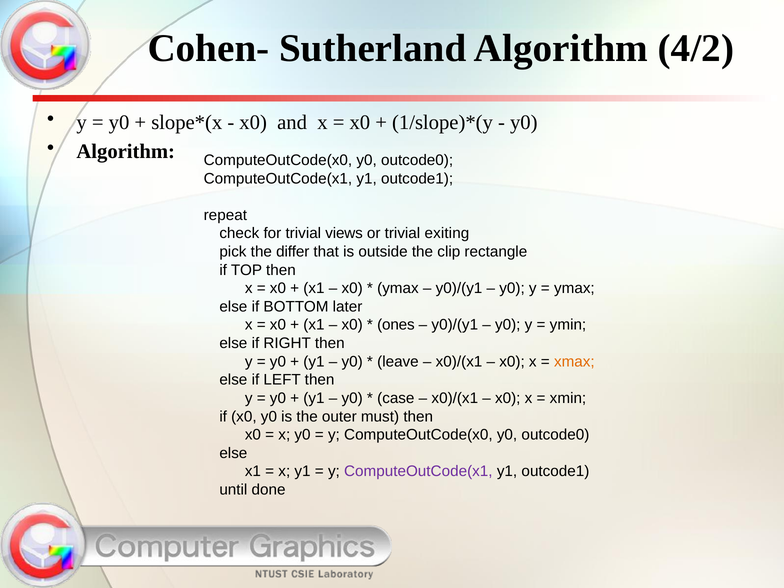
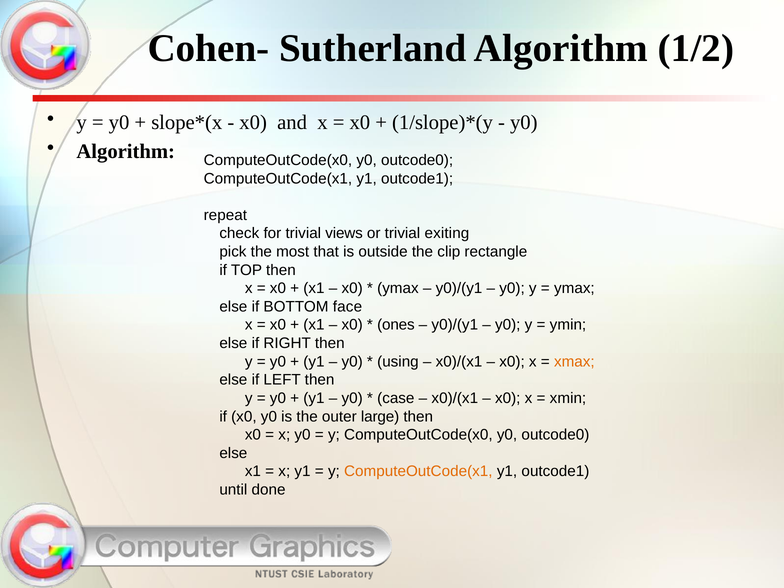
4/2: 4/2 -> 1/2
differ: differ -> most
later: later -> face
leave: leave -> using
must: must -> large
ComputeOutCode(x1 at (418, 471) colour: purple -> orange
